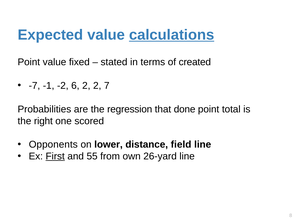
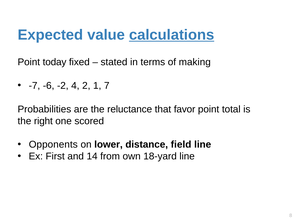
Point value: value -> today
created: created -> making
-1: -1 -> -6
6: 6 -> 4
2 2: 2 -> 1
regression: regression -> reluctance
done: done -> favor
First underline: present -> none
55: 55 -> 14
26-yard: 26-yard -> 18-yard
